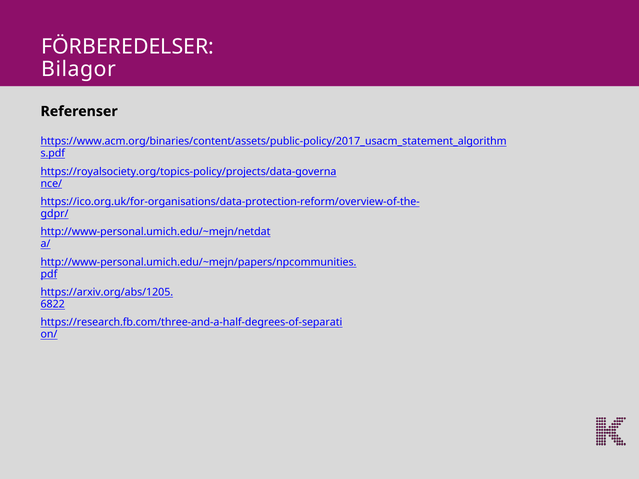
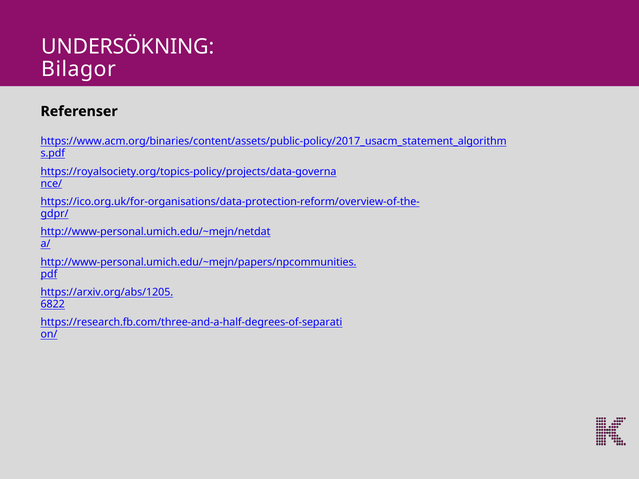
FÖRBEREDELSER: FÖRBEREDELSER -> UNDERSÖKNING
